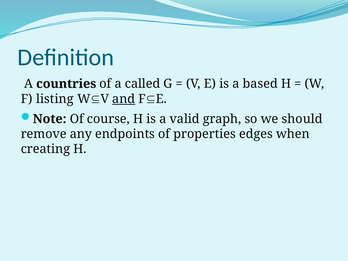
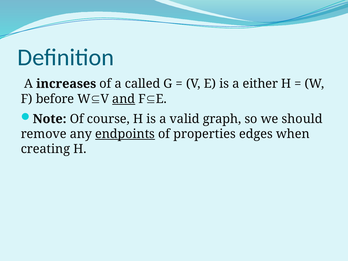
countries: countries -> increases
based: based -> either
listing: listing -> before
endpoints underline: none -> present
